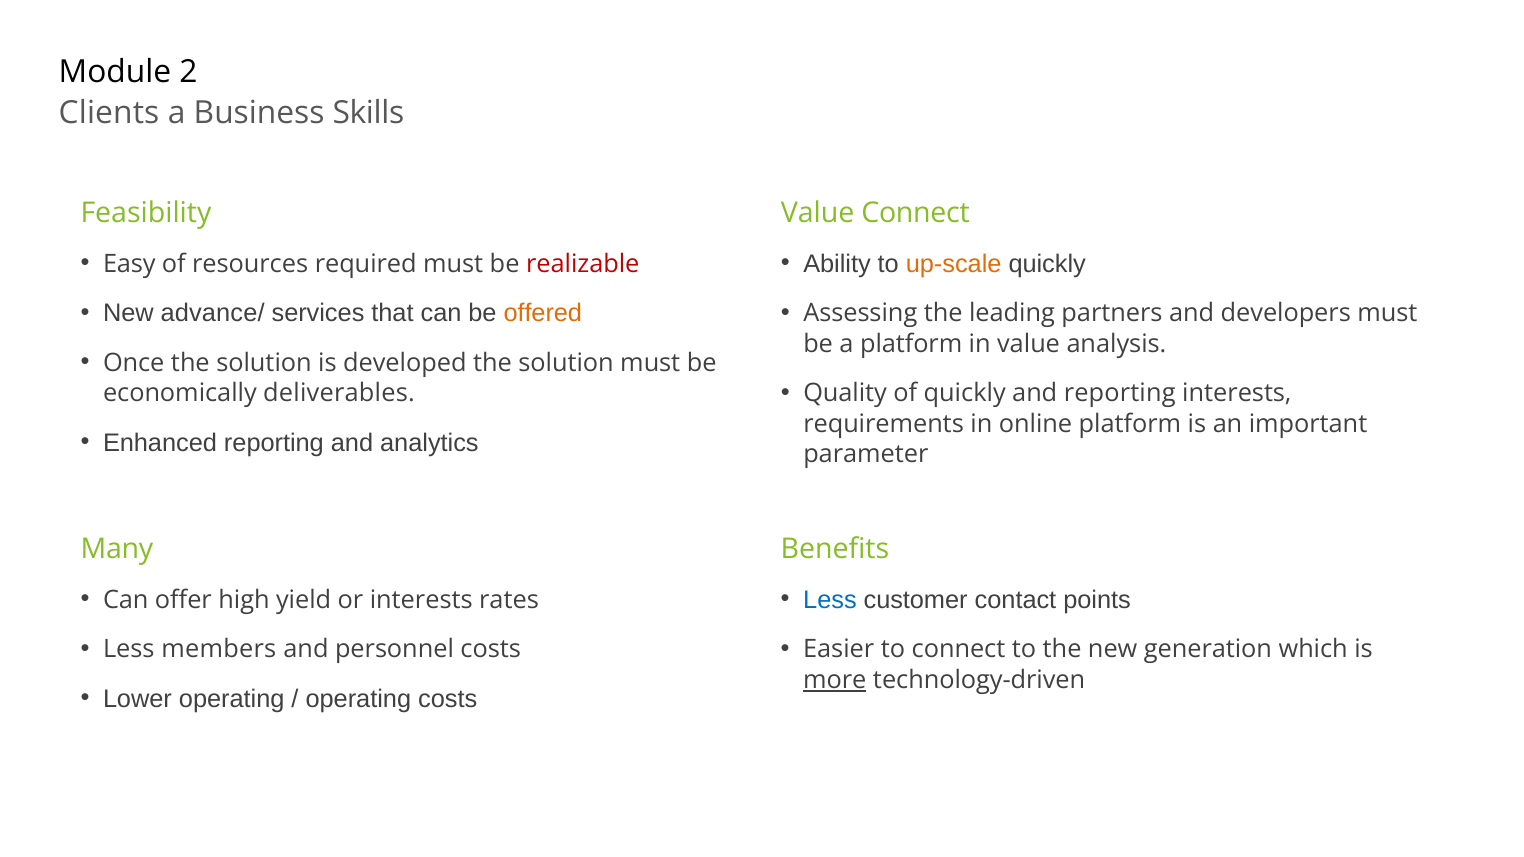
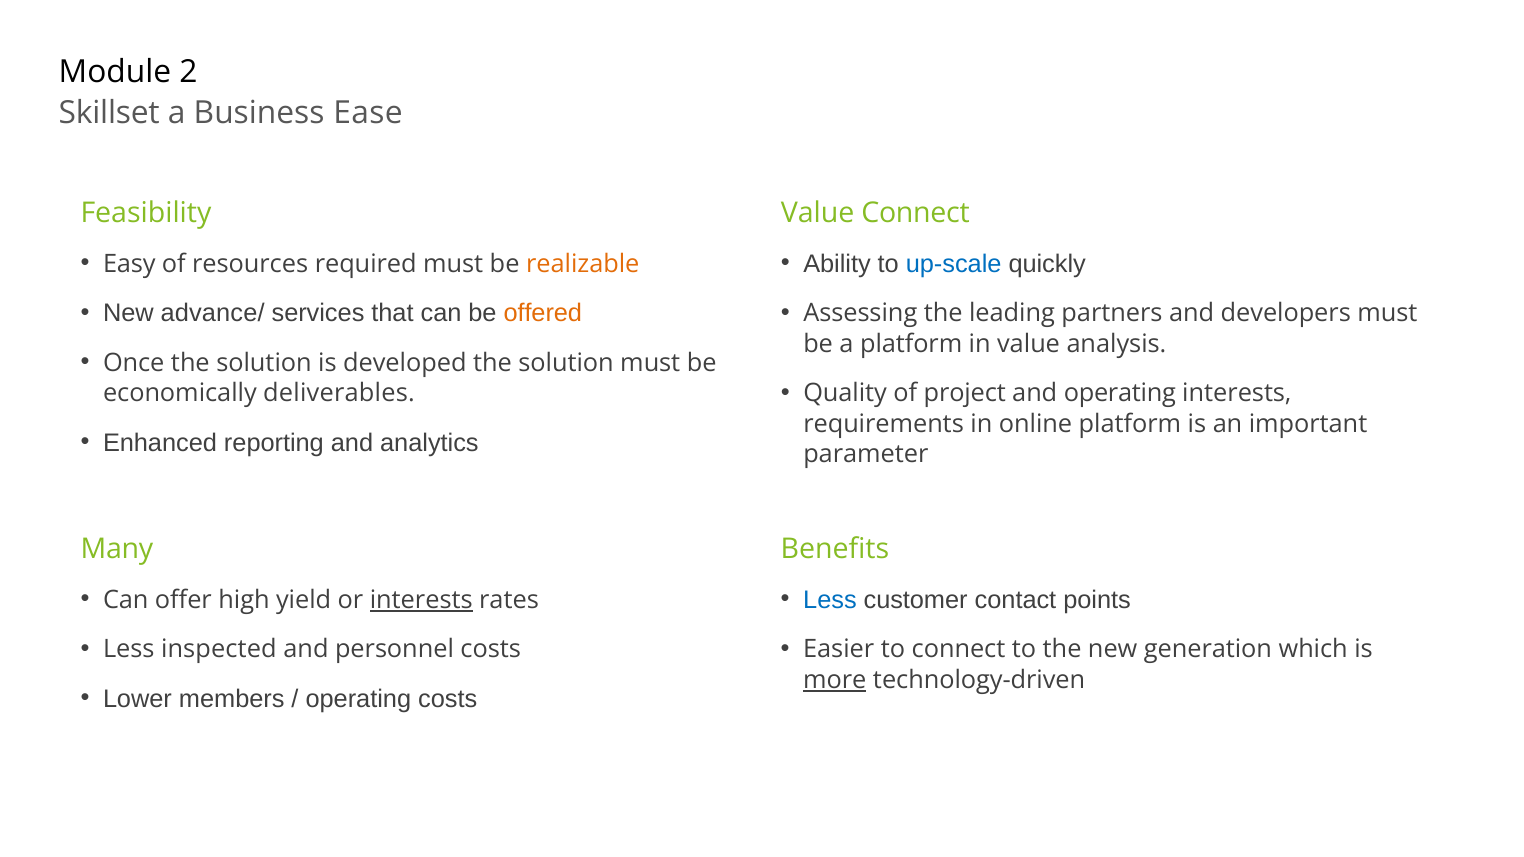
Clients: Clients -> Skillset
Skills: Skills -> Ease
realizable colour: red -> orange
up-scale colour: orange -> blue
of quickly: quickly -> project
and reporting: reporting -> operating
interests at (421, 600) underline: none -> present
members: members -> inspected
Lower operating: operating -> members
